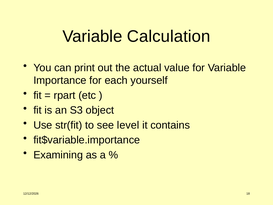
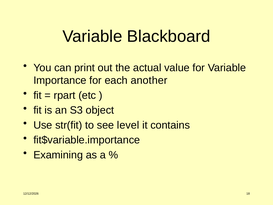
Calculation: Calculation -> Blackboard
yourself: yourself -> another
